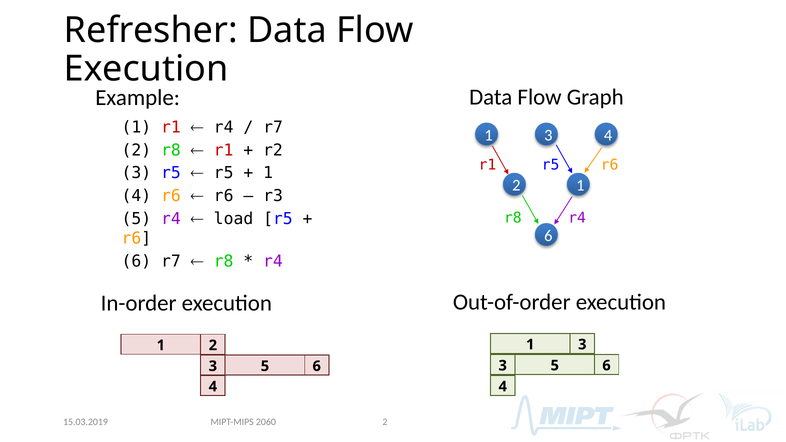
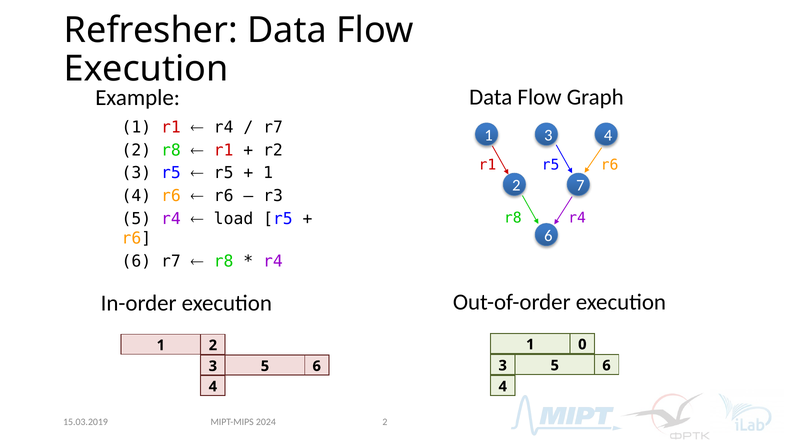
2 1: 1 -> 7
3 at (582, 345): 3 -> 0
2060: 2060 -> 2024
